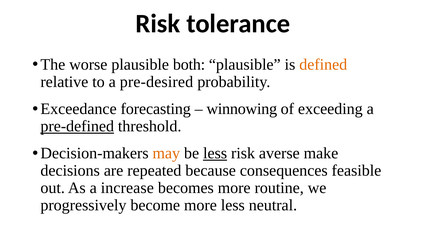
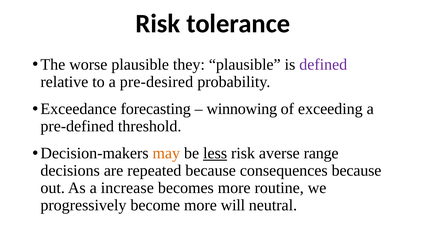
both: both -> they
defined colour: orange -> purple
pre-defined underline: present -> none
make: make -> range
consequences feasible: feasible -> because
more less: less -> will
